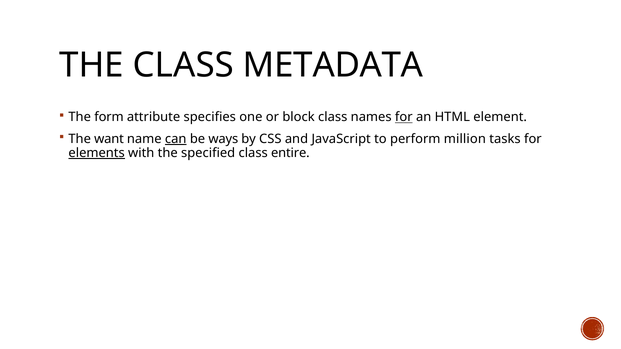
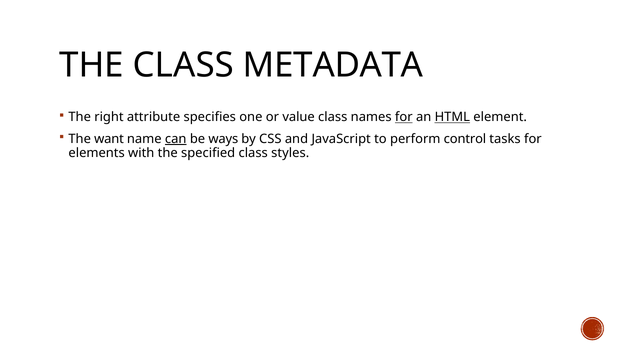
form: form -> right
block: block -> value
HTML underline: none -> present
million: million -> control
elements underline: present -> none
entire: entire -> styles
